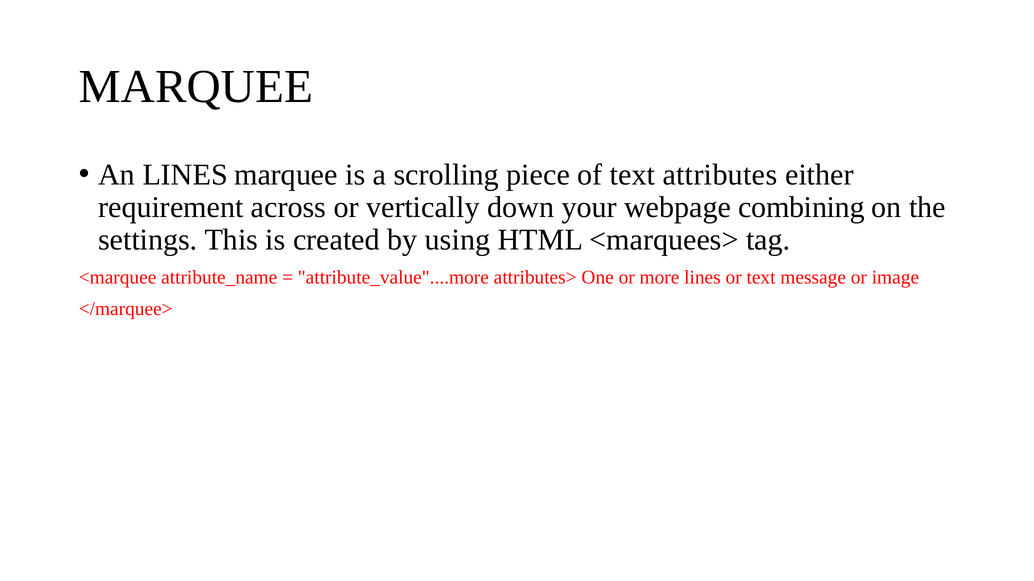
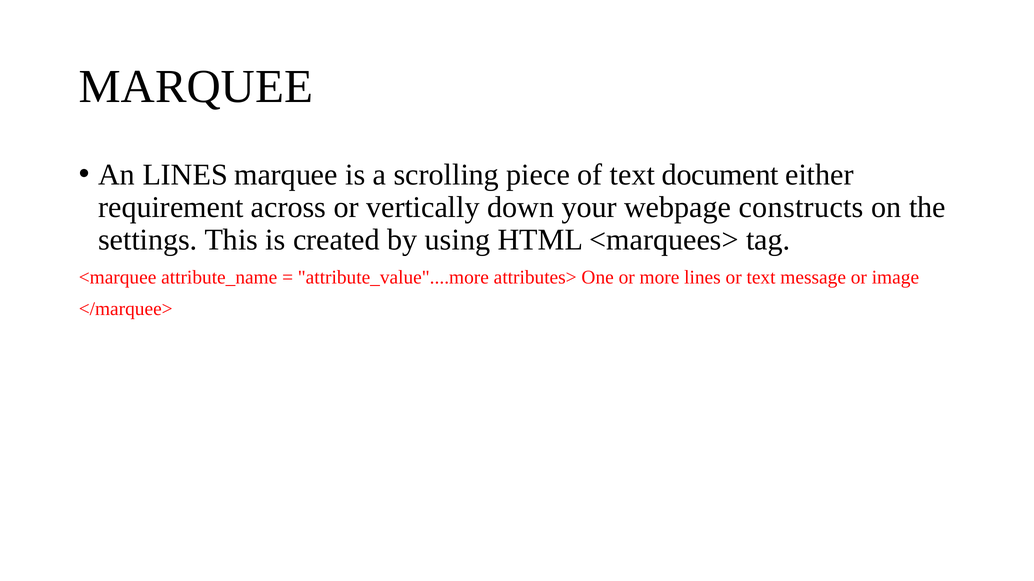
attributes: attributes -> document
combining: combining -> constructs
